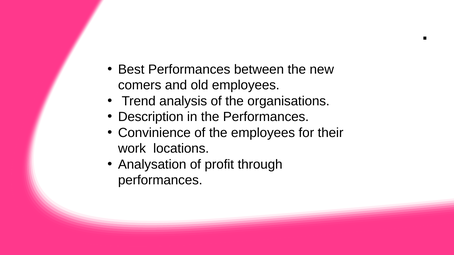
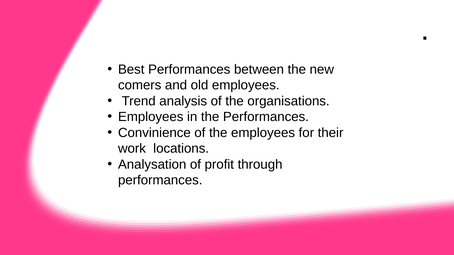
Description at (151, 117): Description -> Employees
